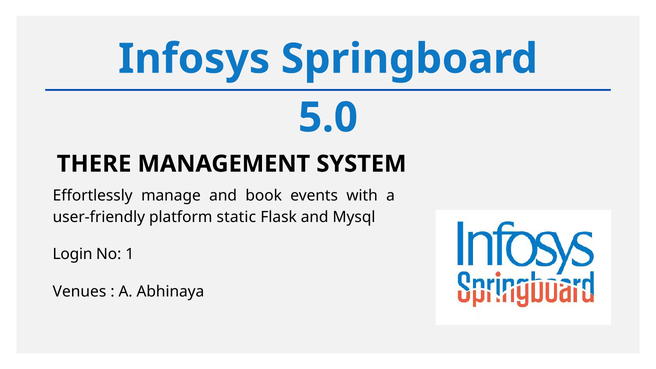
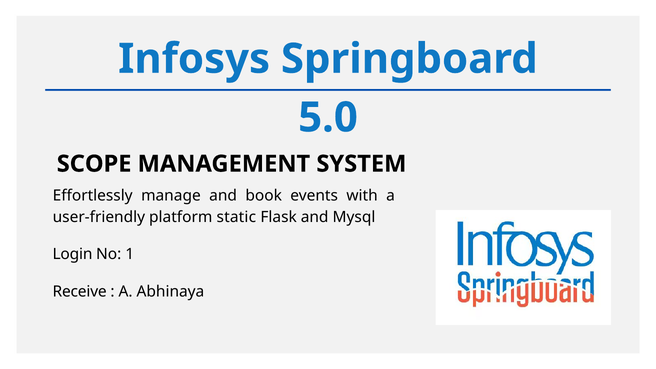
THERE: THERE -> SCOPE
Venues: Venues -> Receive
